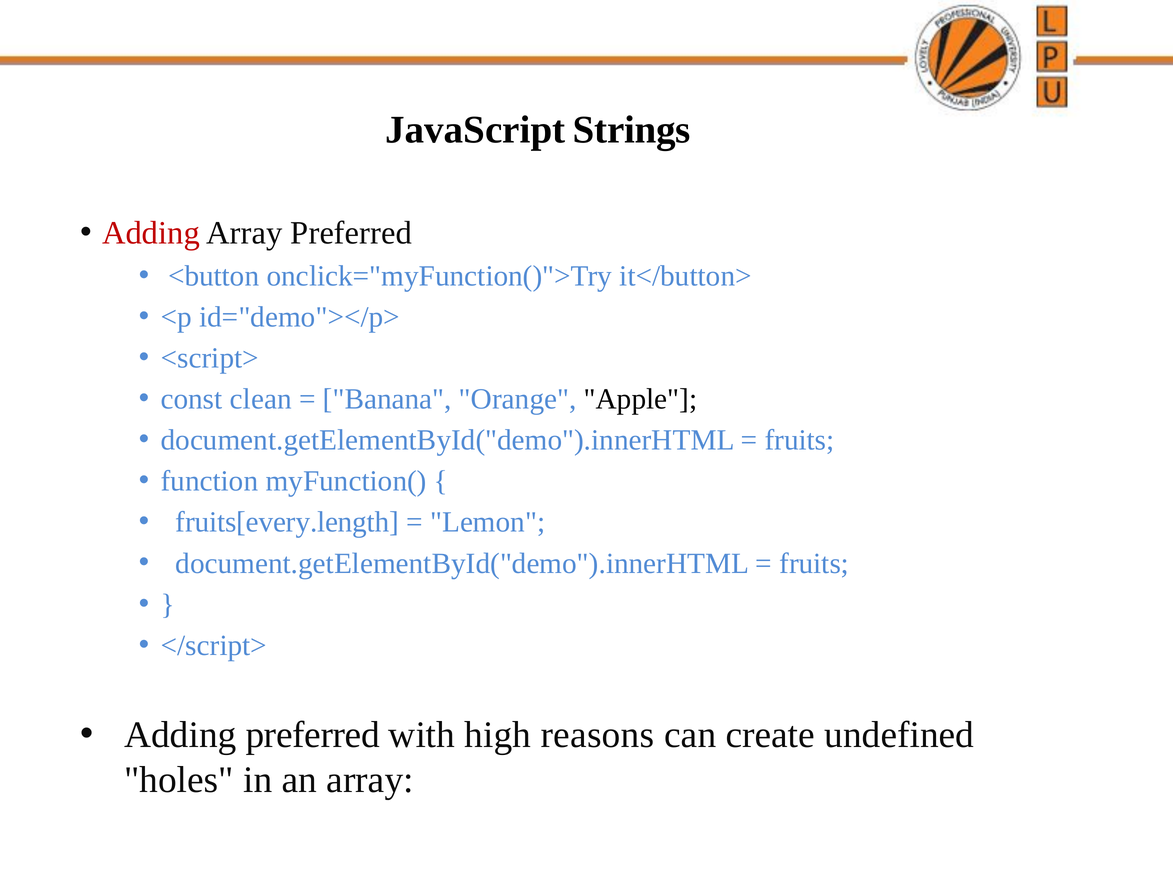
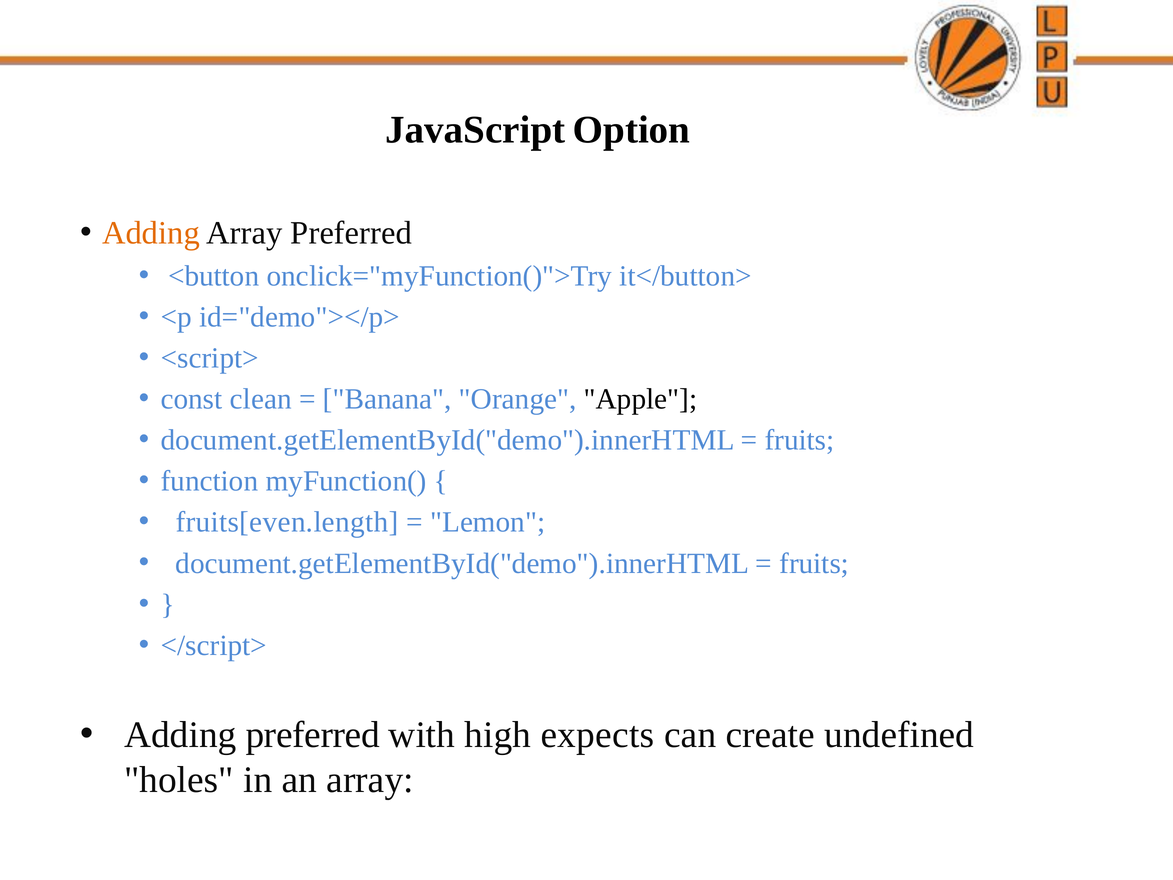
Strings: Strings -> Option
Adding at (151, 233) colour: red -> orange
fruits[every.length: fruits[every.length -> fruits[even.length
reasons: reasons -> expects
